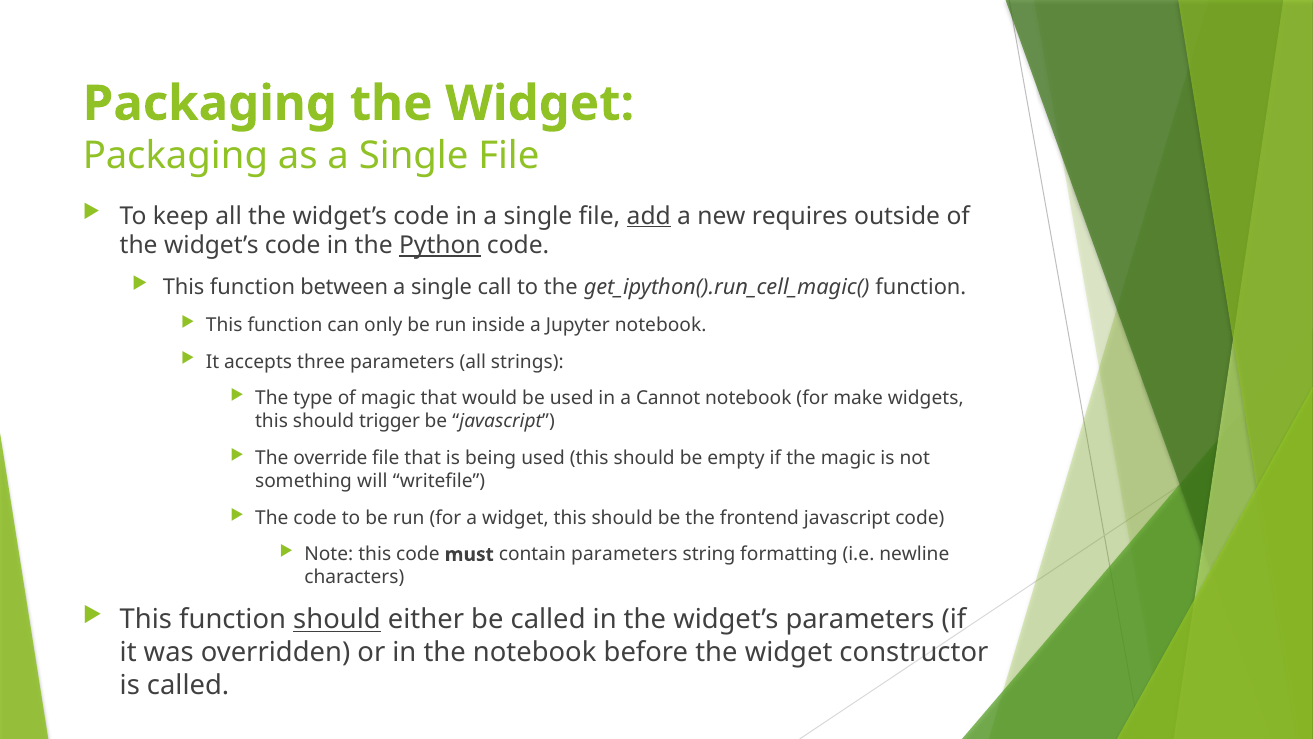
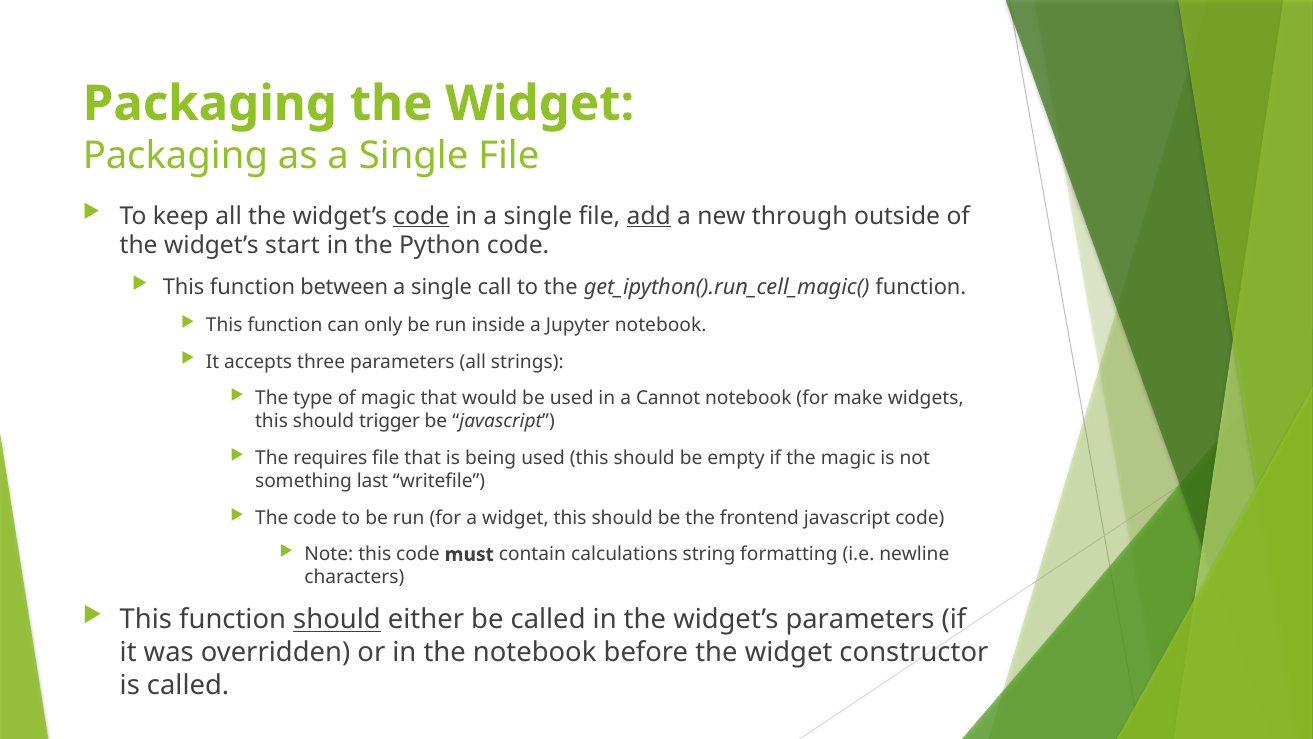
code at (421, 216) underline: none -> present
requires: requires -> through
code at (293, 245): code -> start
Python underline: present -> none
override: override -> requires
will: will -> last
contain parameters: parameters -> calculations
